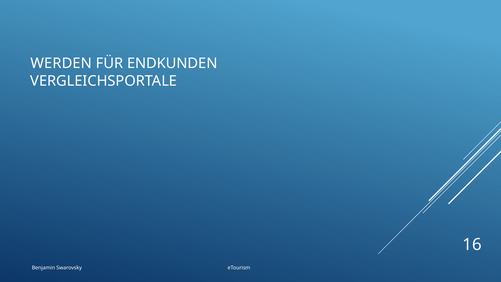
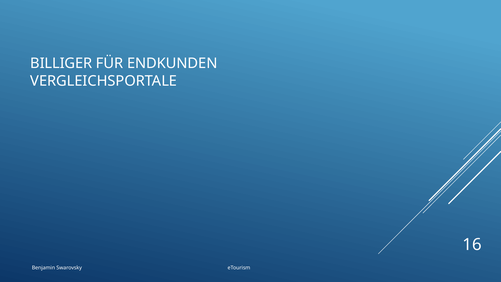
WERDEN: WERDEN -> BILLIGER
